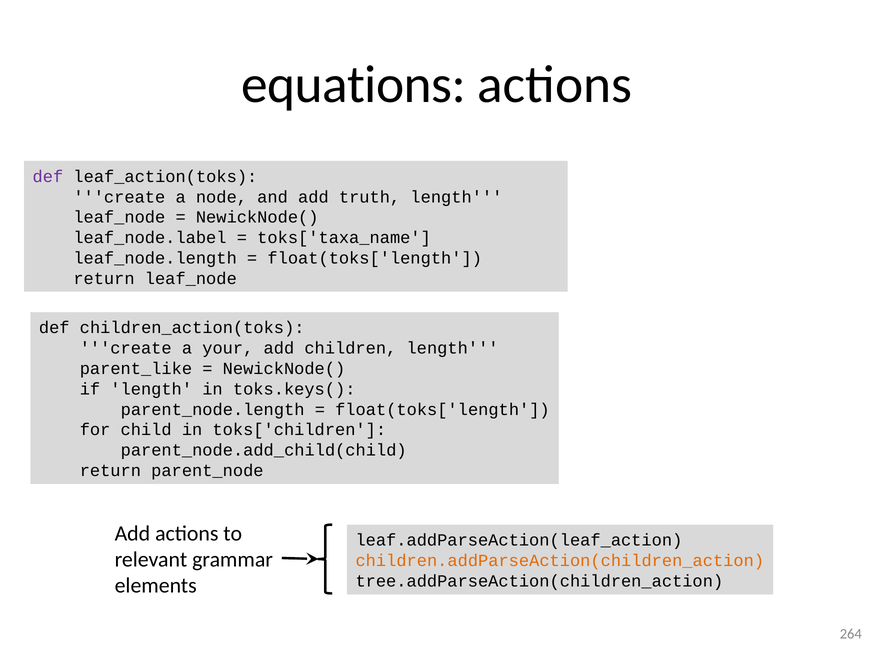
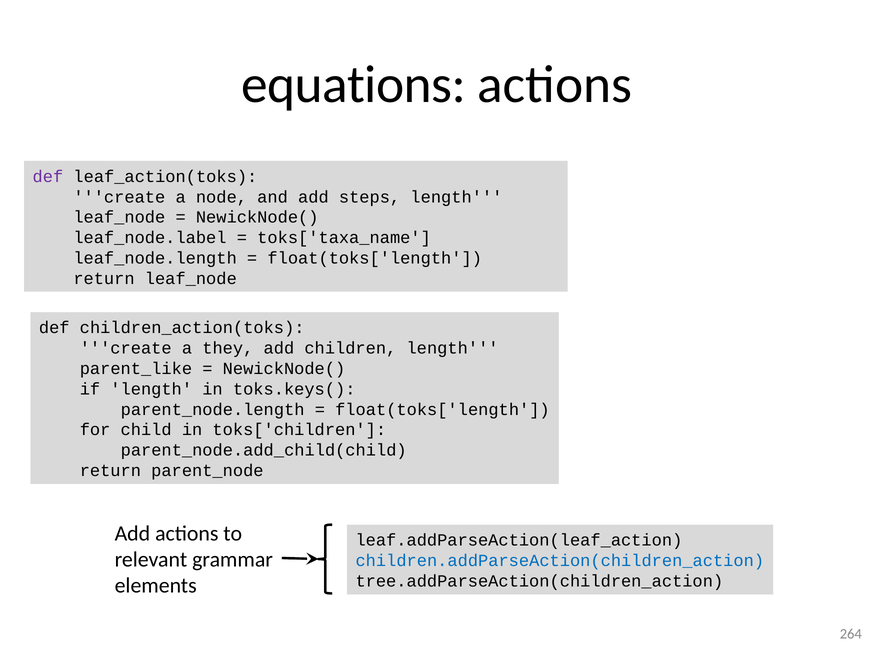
truth: truth -> steps
your: your -> they
children.addParseAction(children_action colour: orange -> blue
